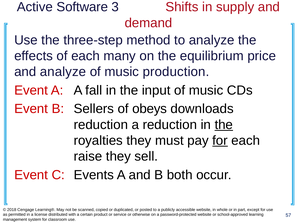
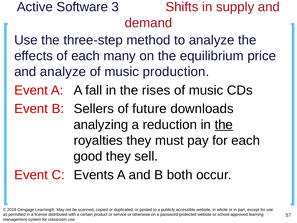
input: input -> rises
obeys: obeys -> future
reduction at (101, 125): reduction -> analyzing
for at (220, 140) underline: present -> none
raise: raise -> good
